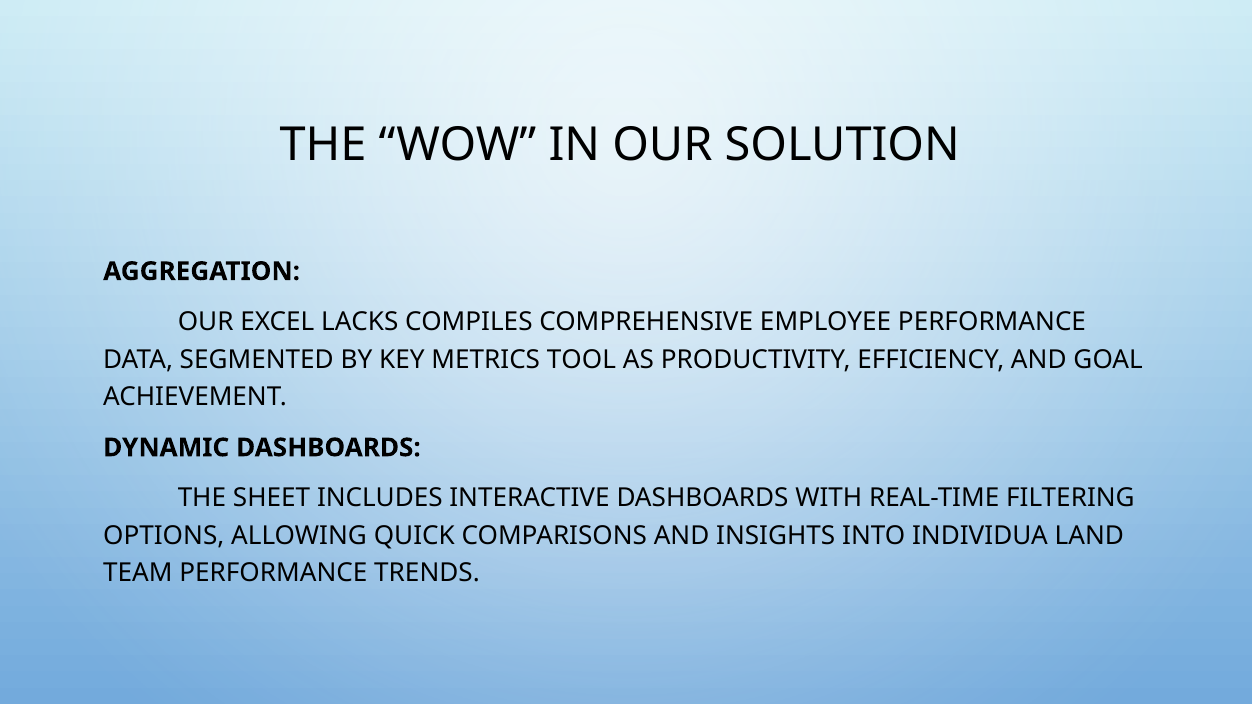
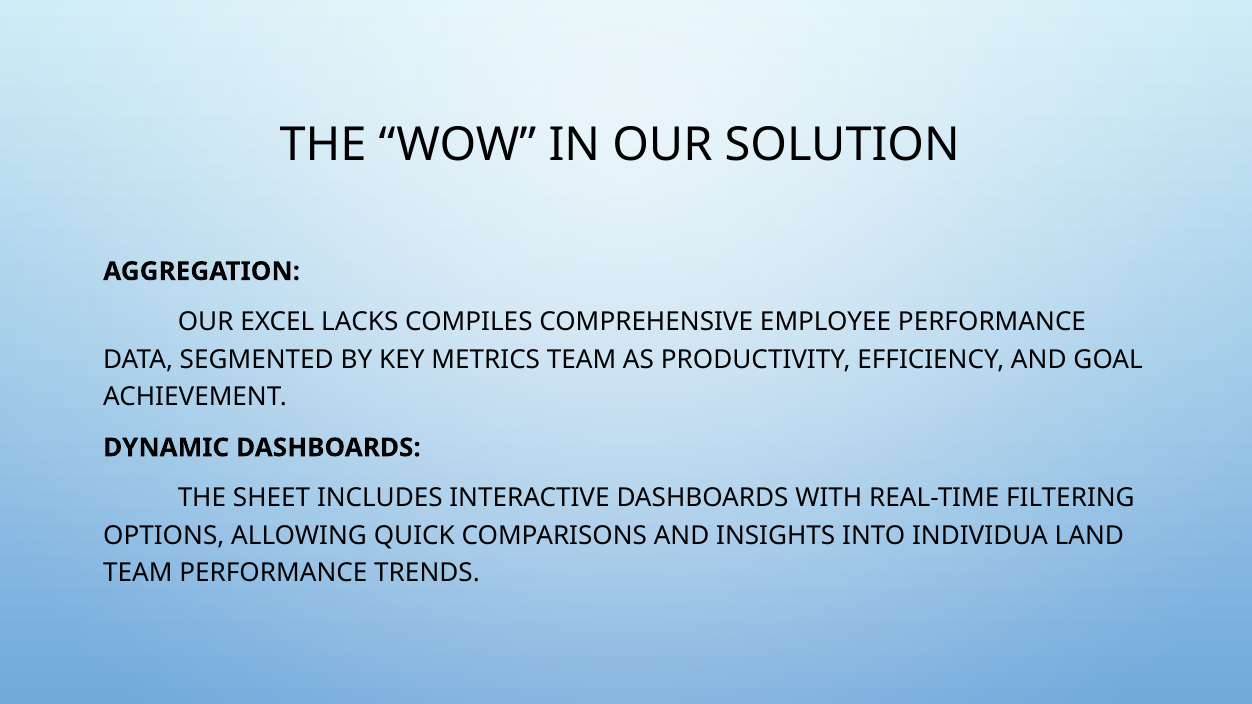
METRICS TOOL: TOOL -> TEAM
